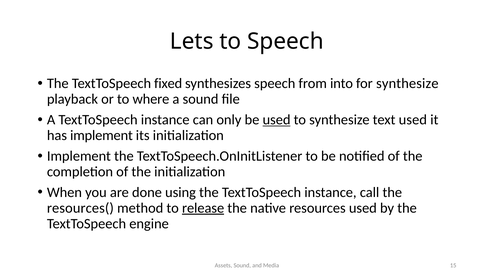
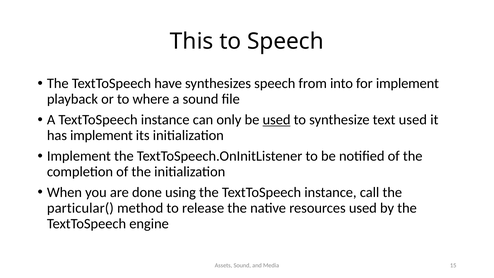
Lets: Lets -> This
fixed: fixed -> have
for synthesize: synthesize -> implement
resources(: resources( -> particular(
release underline: present -> none
